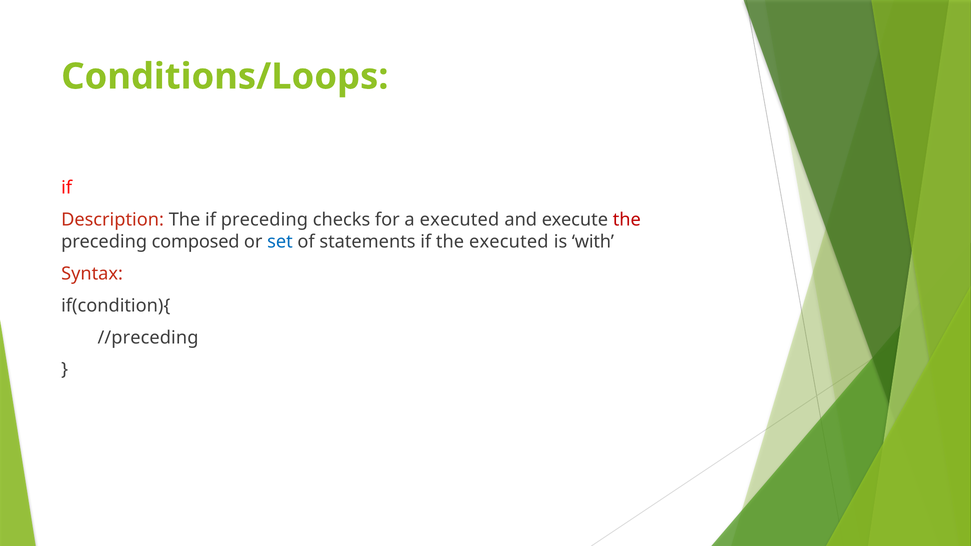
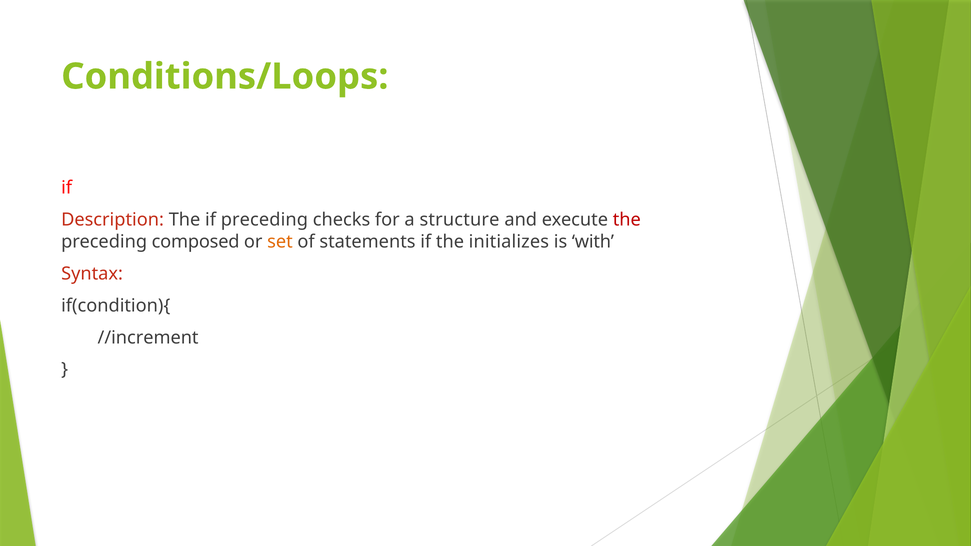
a executed: executed -> structure
set colour: blue -> orange
the executed: executed -> initializes
//preceding: //preceding -> //increment
